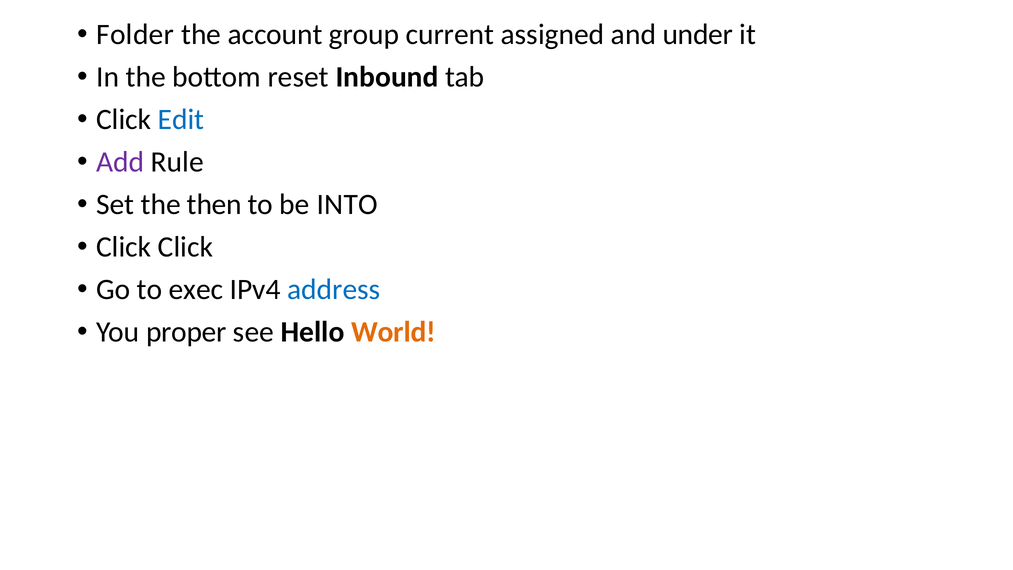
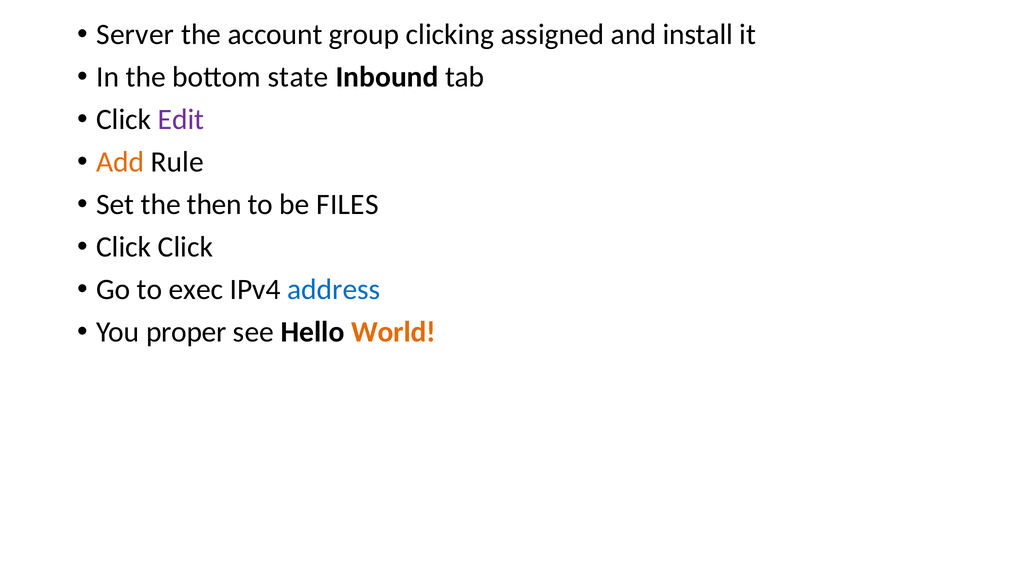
Folder: Folder -> Server
current: current -> clicking
under: under -> install
reset: reset -> state
Edit colour: blue -> purple
Add colour: purple -> orange
INTO: INTO -> FILES
